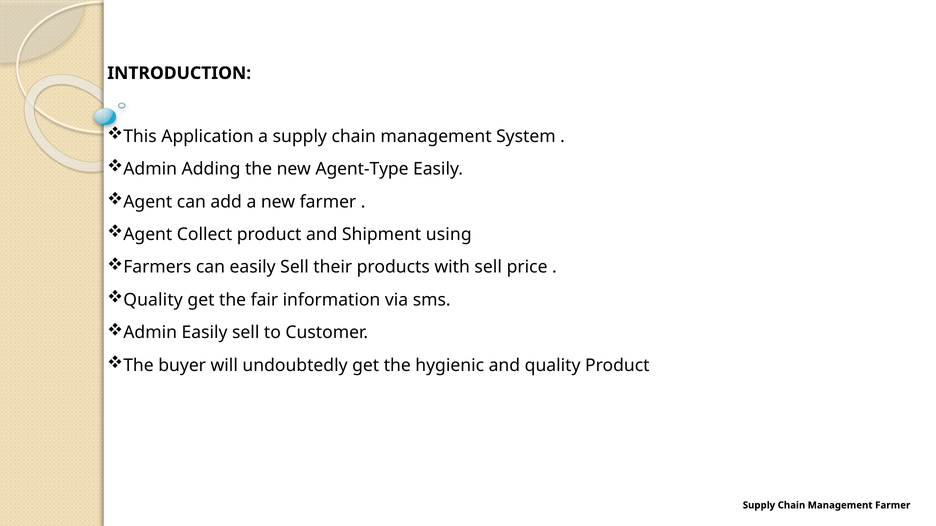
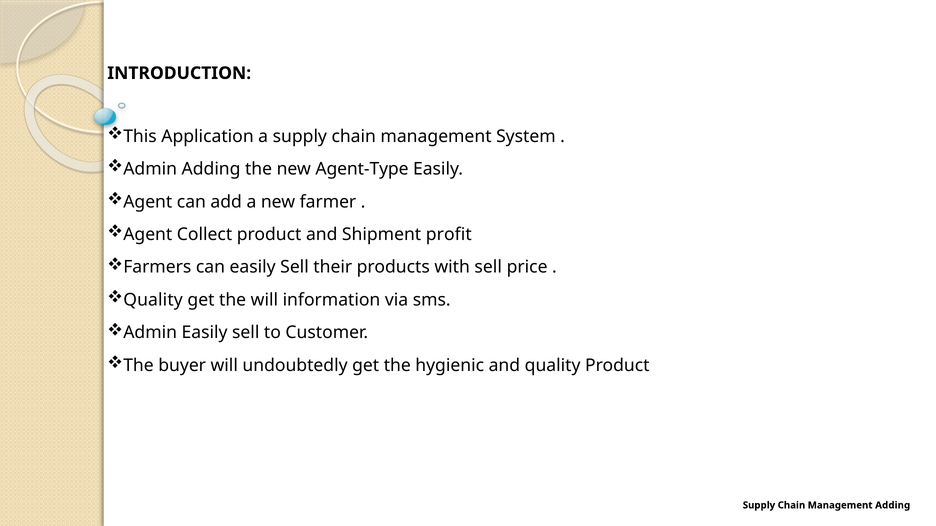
using: using -> profit
the fair: fair -> will
Management Farmer: Farmer -> Adding
